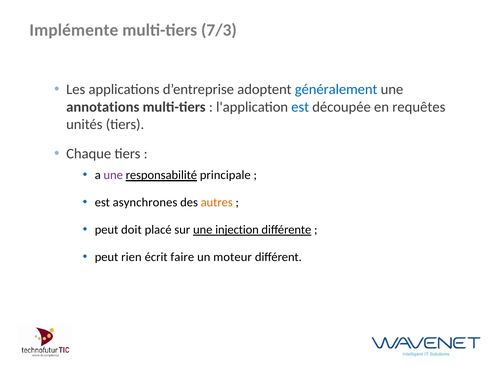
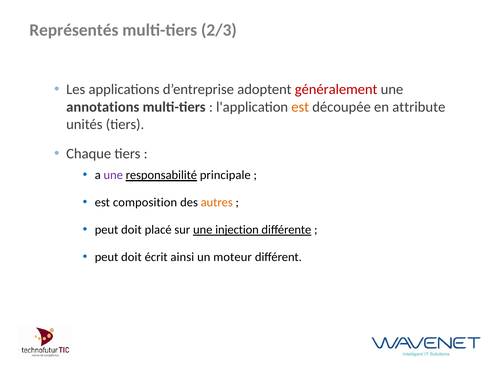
Implémente: Implémente -> Représentés
7/3: 7/3 -> 2/3
généralement colour: blue -> red
est at (300, 107) colour: blue -> orange
requêtes: requêtes -> attribute
asynchrones: asynchrones -> composition
rien at (131, 257): rien -> doit
faire: faire -> ainsi
